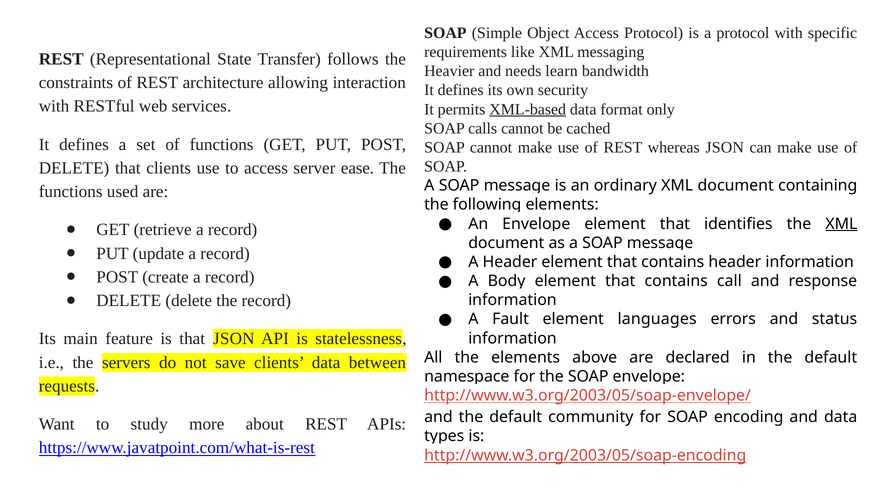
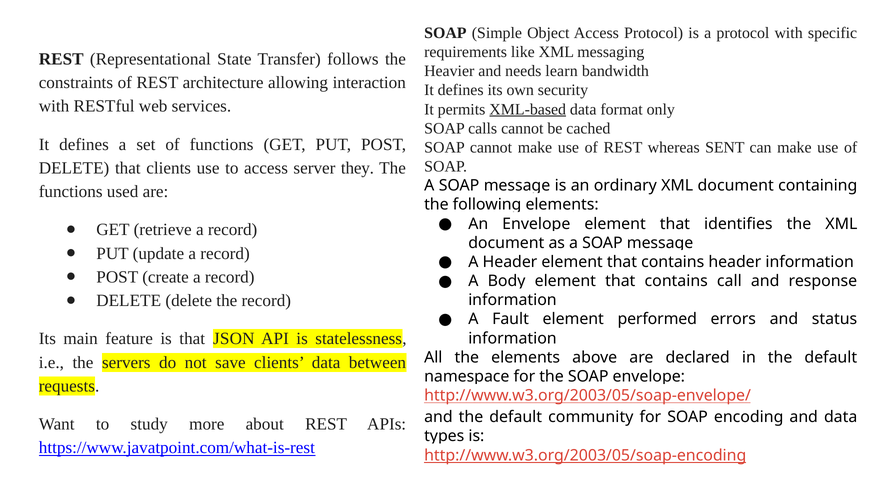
whereas JSON: JSON -> SENT
ease: ease -> they
XML at (841, 224) underline: present -> none
languages: languages -> performed
